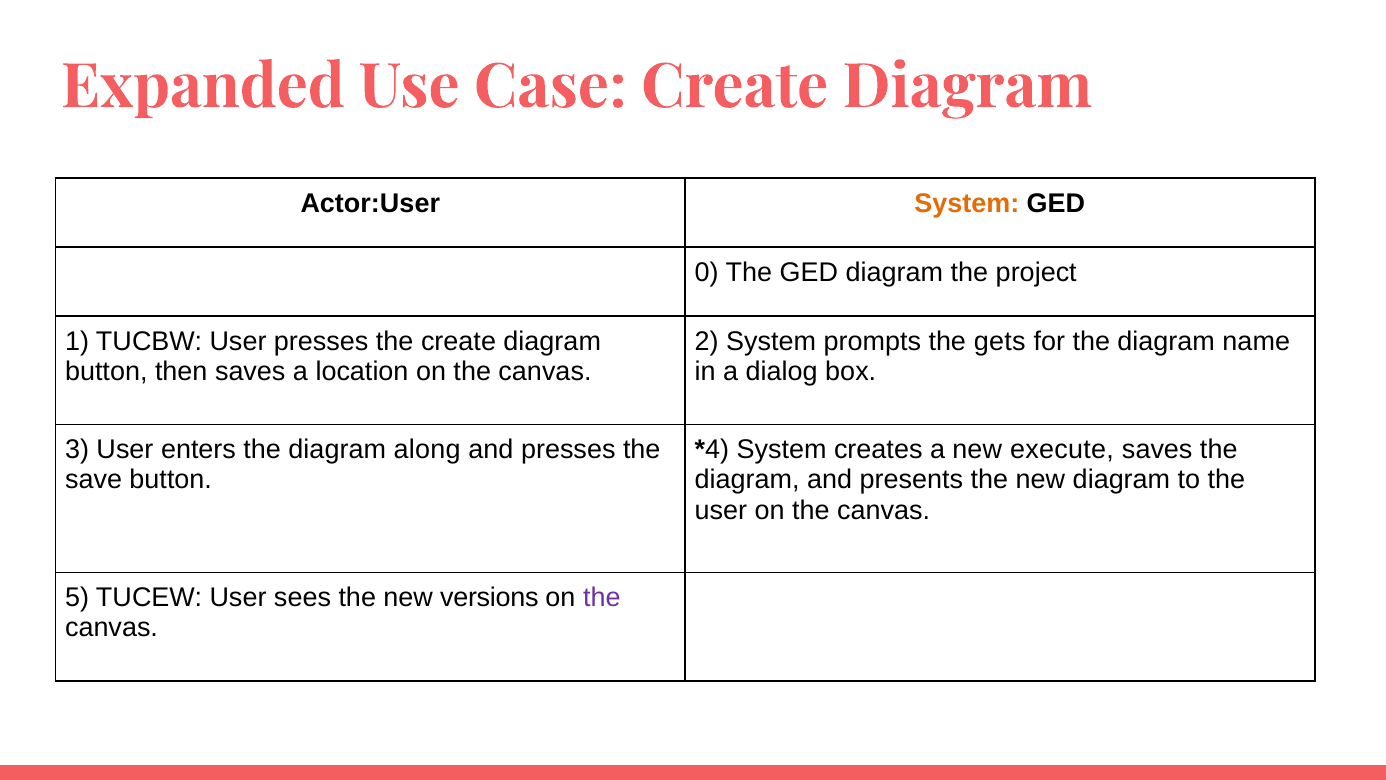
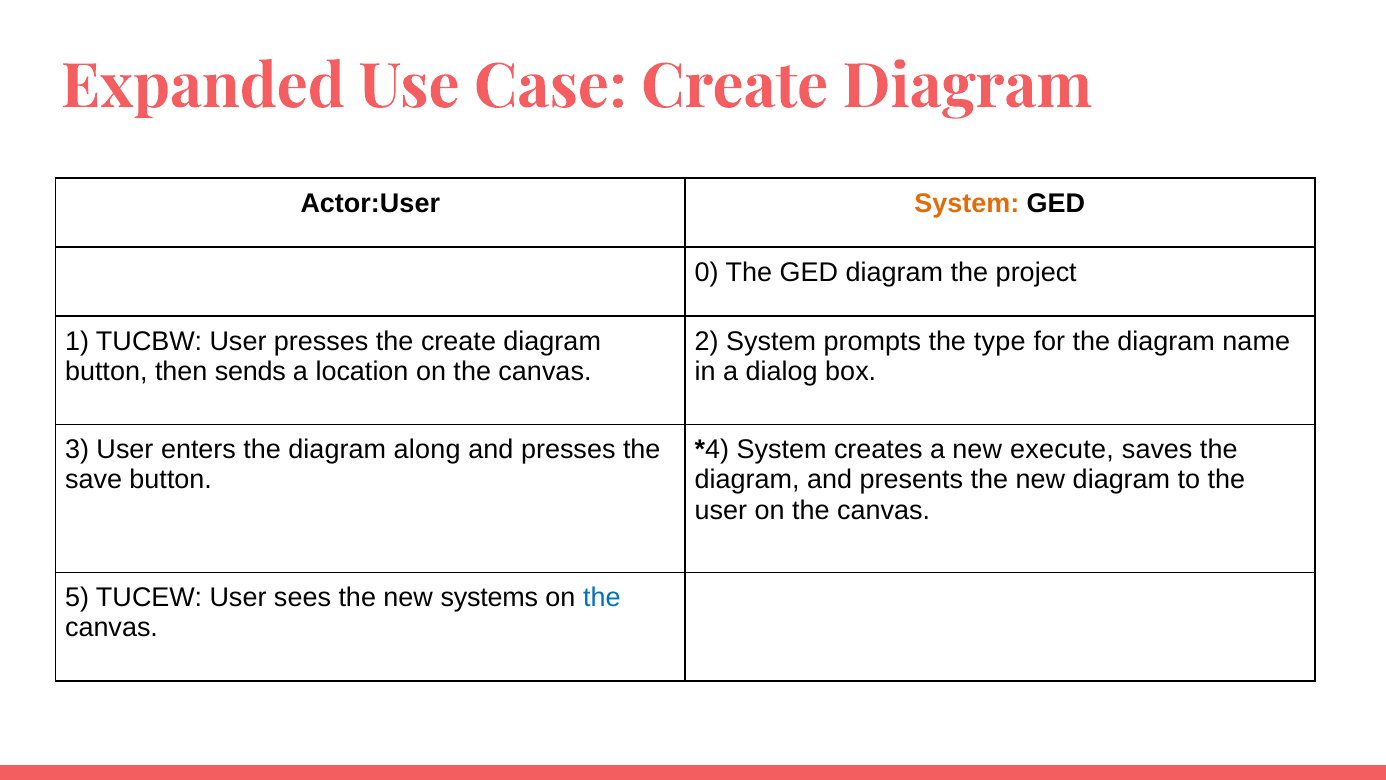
gets: gets -> type
then saves: saves -> sends
versions: versions -> systems
the at (602, 597) colour: purple -> blue
